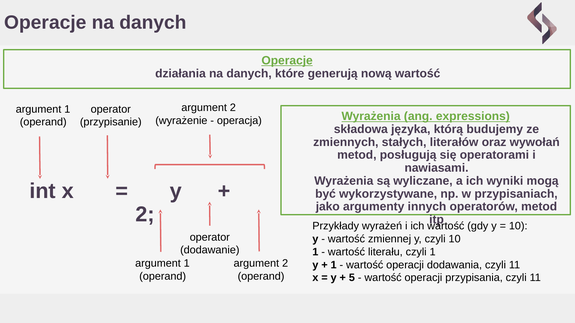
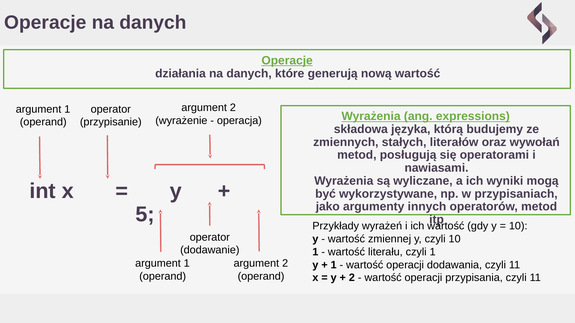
2 at (145, 215): 2 -> 5
5 at (352, 278): 5 -> 2
